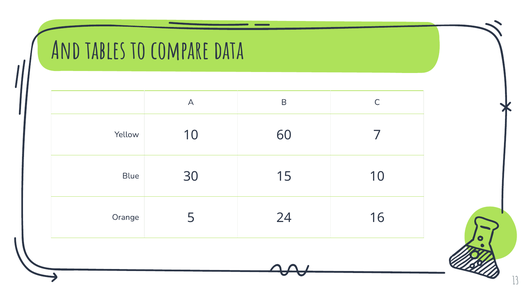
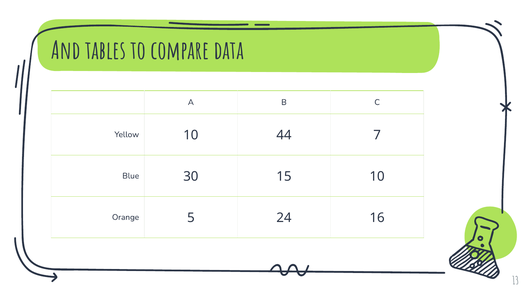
60: 60 -> 44
